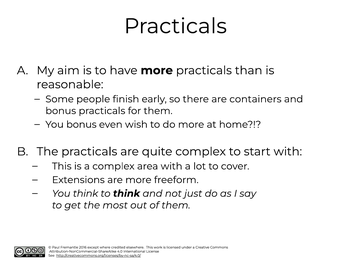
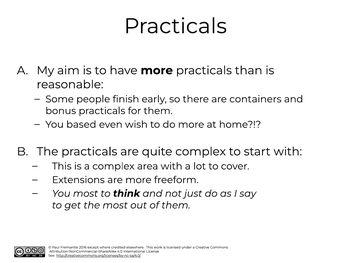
You bonus: bonus -> based
You think: think -> most
